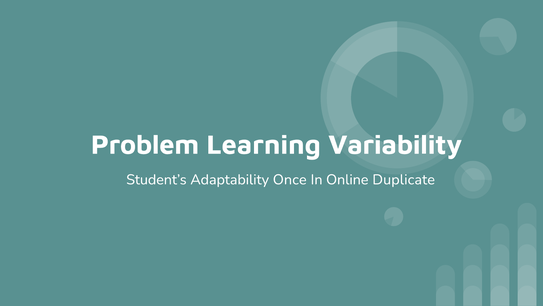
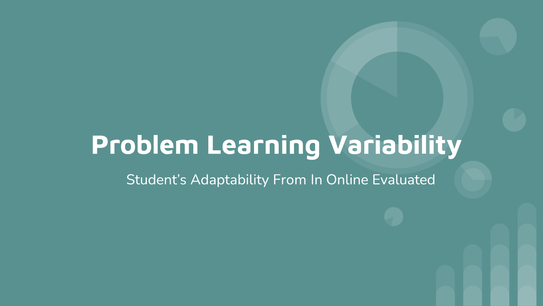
Once: Once -> From
Duplicate: Duplicate -> Evaluated
